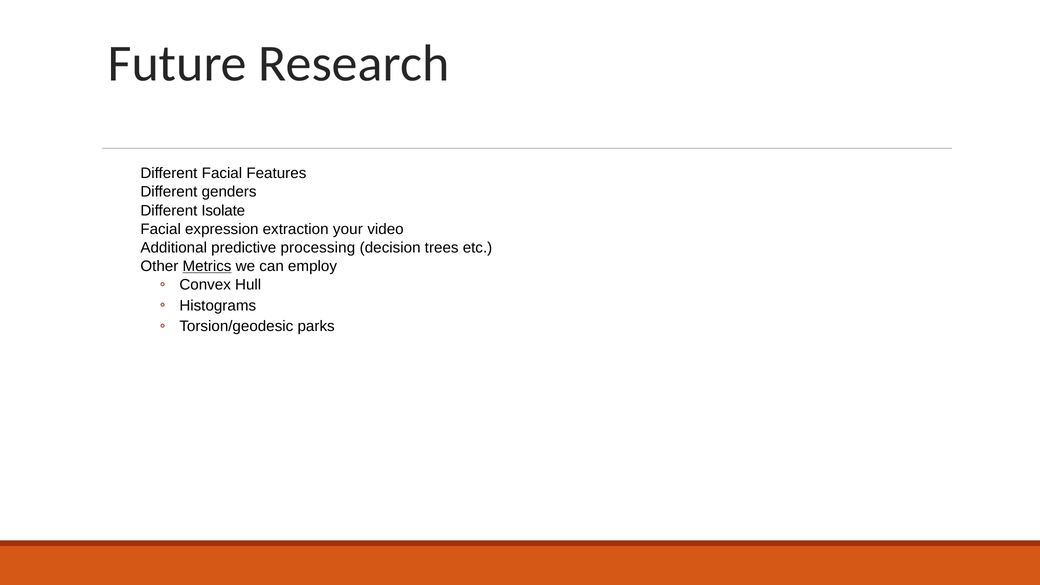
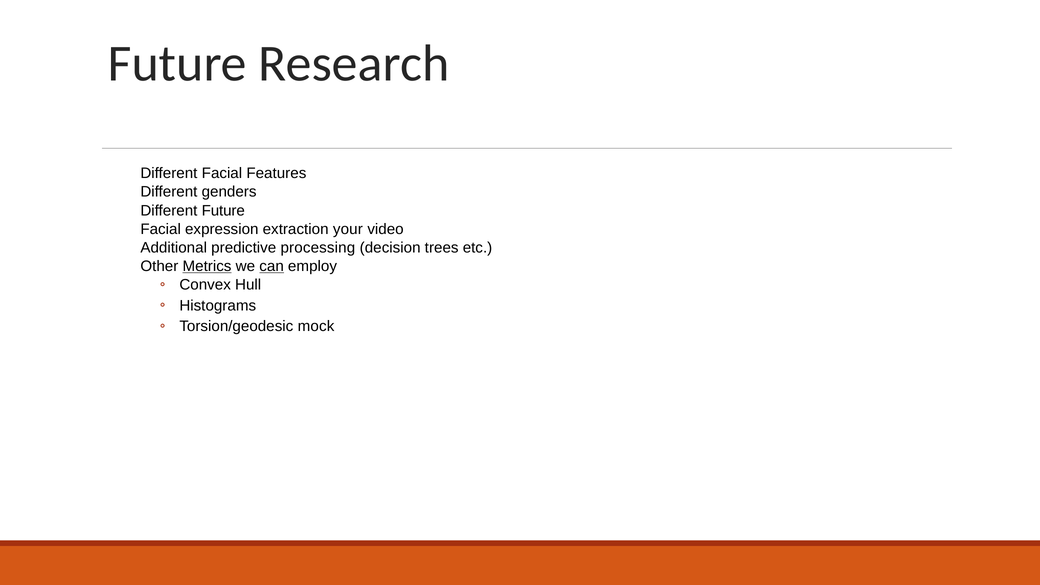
Different Isolate: Isolate -> Future
can underline: none -> present
parks: parks -> mock
